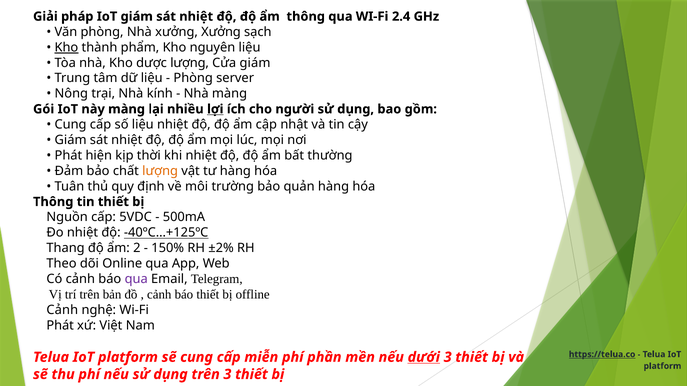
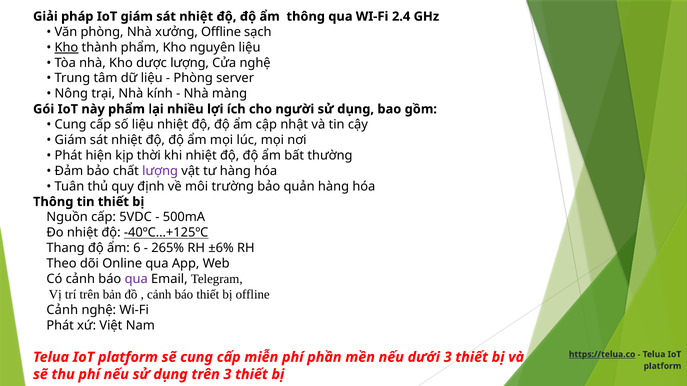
xưởng Xưởng: Xưởng -> Offline
Cửa giám: giám -> nghệ
này màng: màng -> phẩm
lợi underline: present -> none
lượng at (160, 171) colour: orange -> purple
2: 2 -> 6
150%: 150% -> 265%
±2%: ±2% -> ±6%
dưới underline: present -> none
